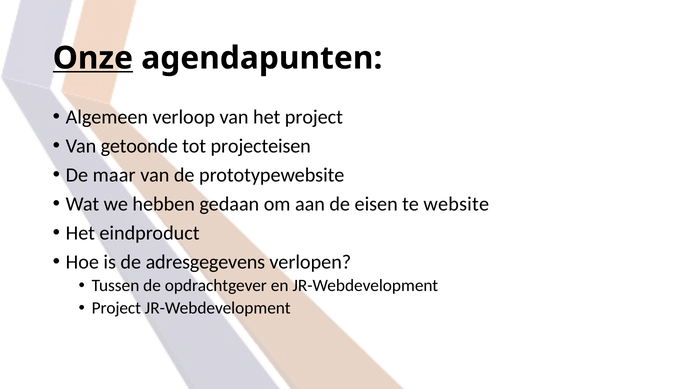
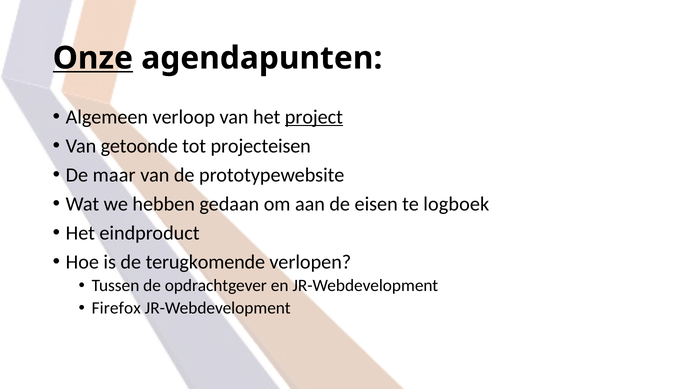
project at (314, 117) underline: none -> present
website: website -> logboek
adresgegevens: adresgegevens -> terugkomende
Project at (116, 308): Project -> Firefox
